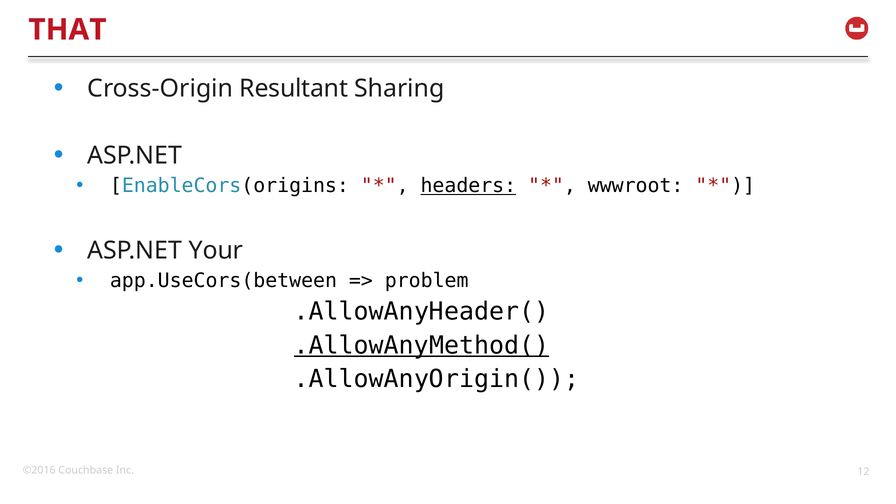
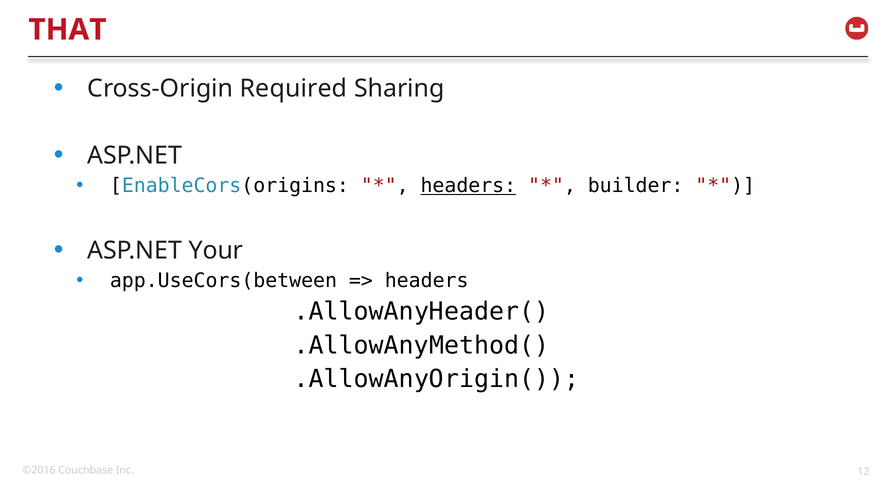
Resultant: Resultant -> Required
wwwroot: wwwroot -> builder
problem at (427, 281): problem -> headers
.AllowAnyMethod( underline: present -> none
